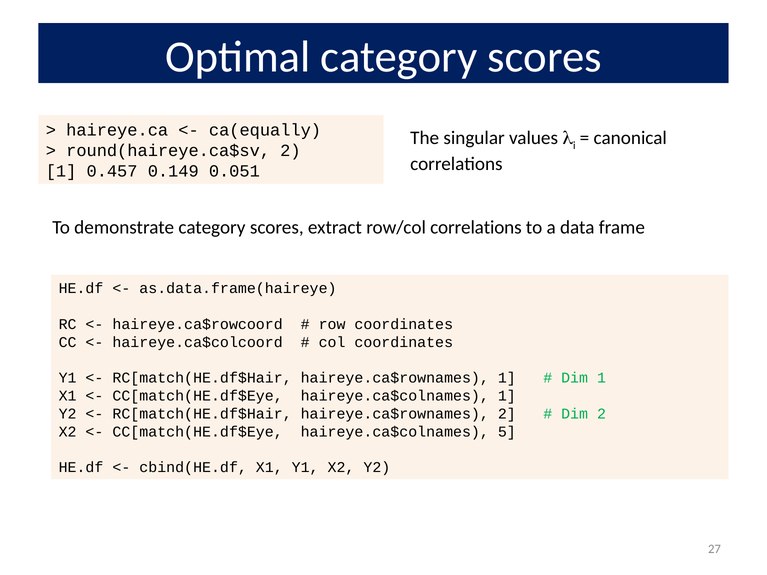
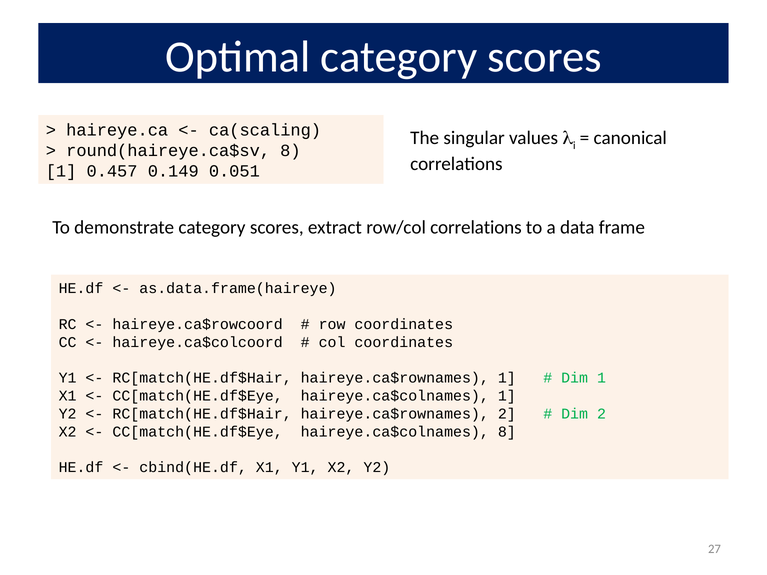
ca(equally: ca(equally -> ca(scaling
round(haireye.ca$sv 2: 2 -> 8
haireye.ca$colnames 5: 5 -> 8
